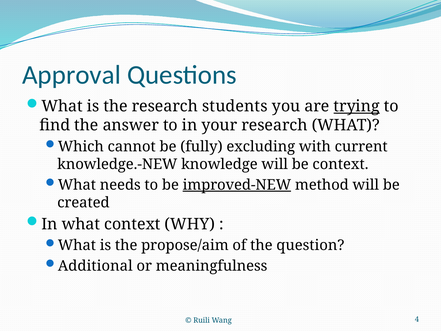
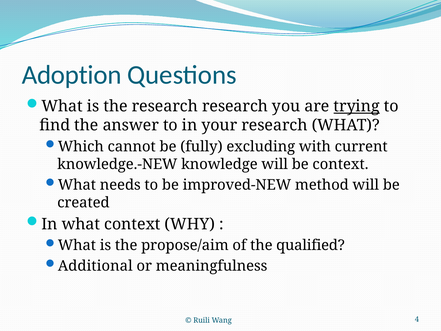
Approval: Approval -> Adoption
research students: students -> research
improved-NEW underline: present -> none
question: question -> qualified
